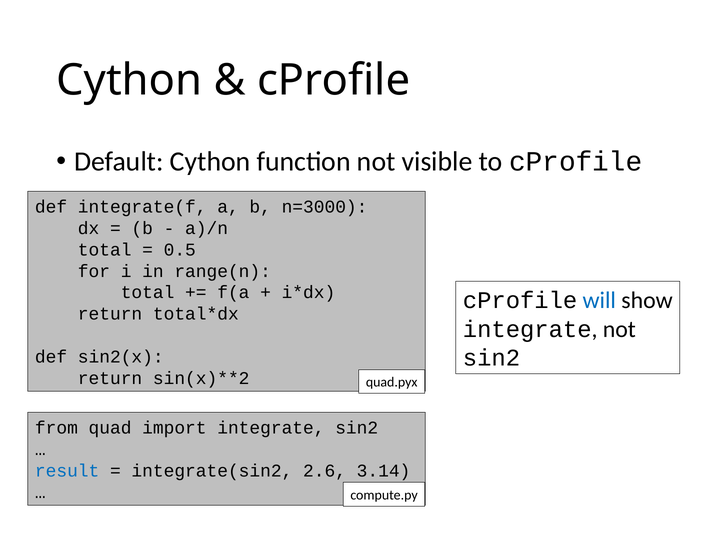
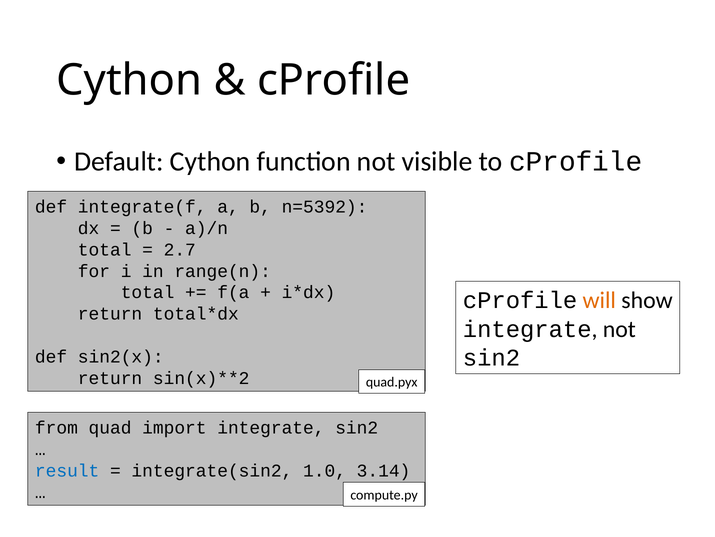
n=3000: n=3000 -> n=5392
0.5: 0.5 -> 2.7
will colour: blue -> orange
2.6: 2.6 -> 1.0
